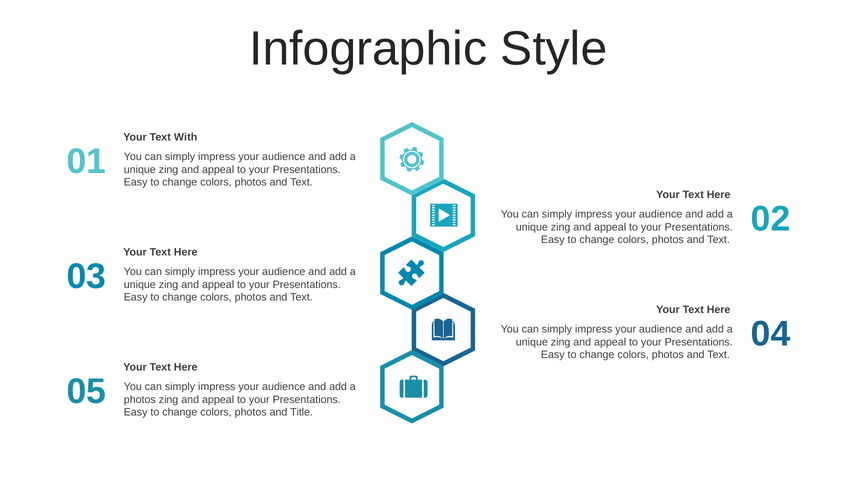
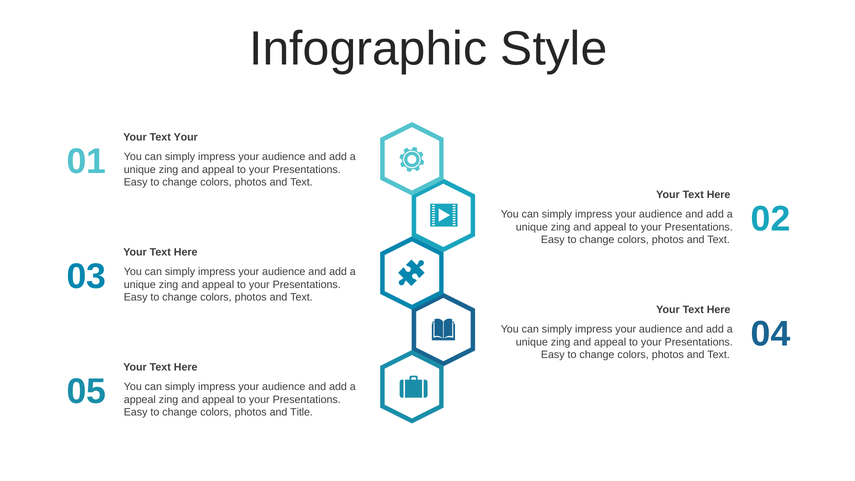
Your Text With: With -> Your
photos at (140, 400): photos -> appeal
